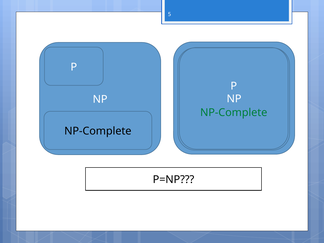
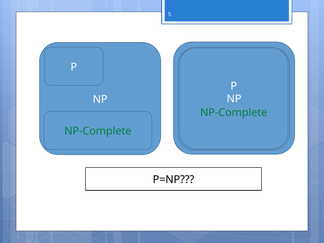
NP-Complete at (98, 131) colour: black -> green
